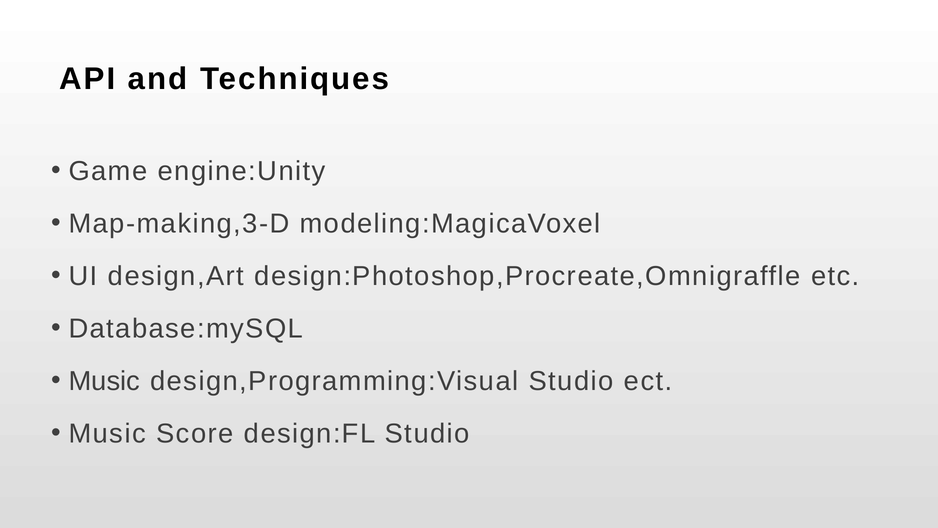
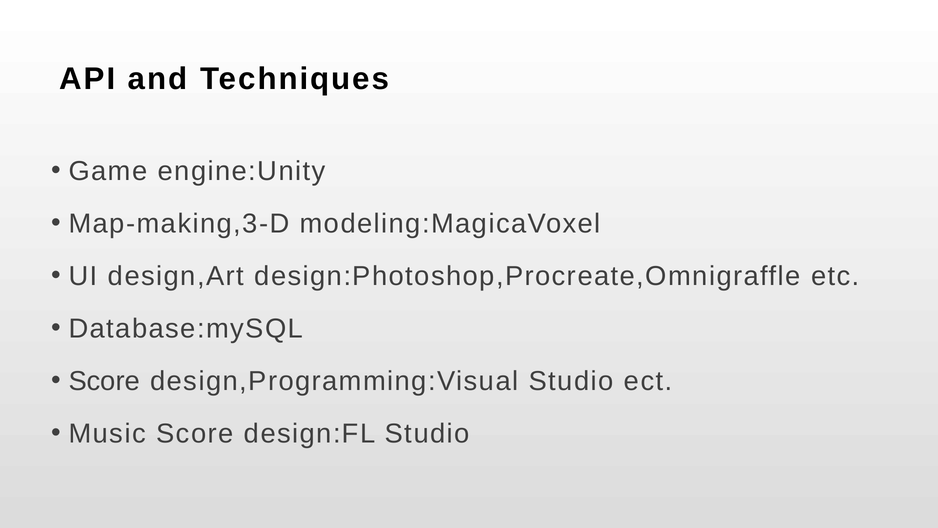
Music at (104, 381): Music -> Score
